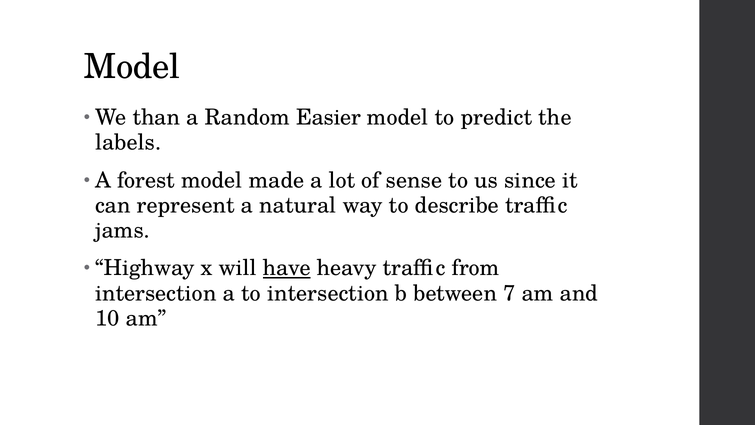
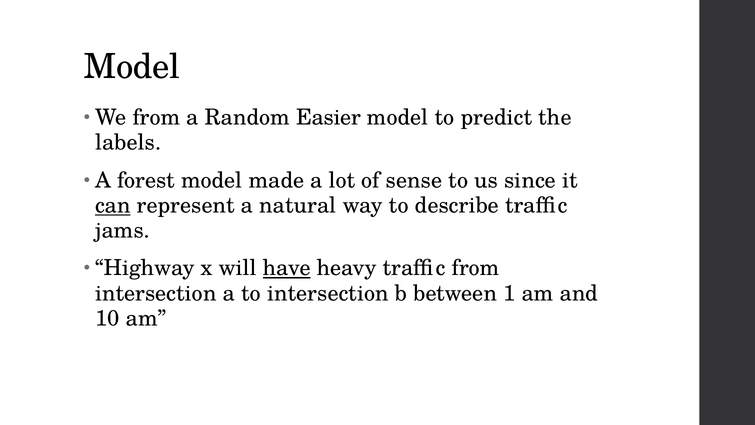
We than: than -> from
can underline: none -> present
7: 7 -> 1
